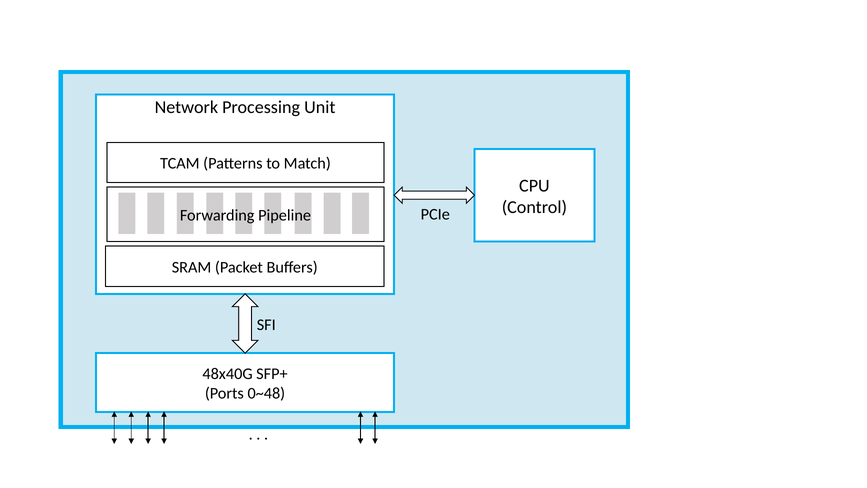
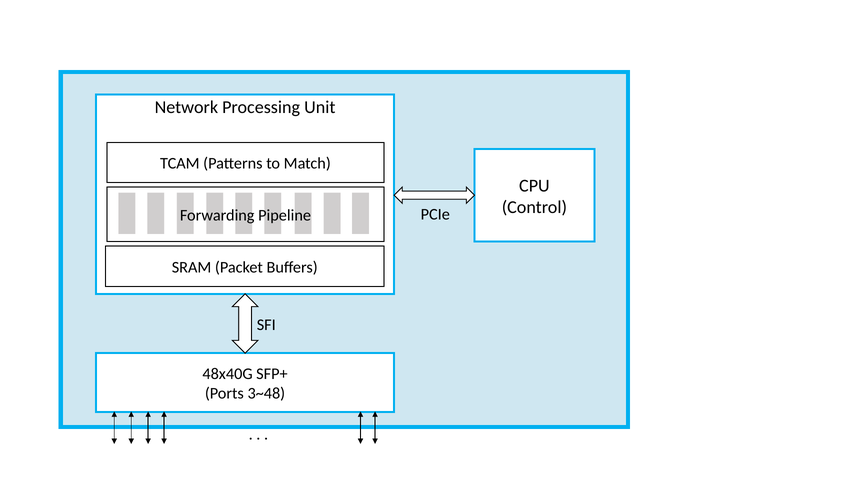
0~48: 0~48 -> 3~48
